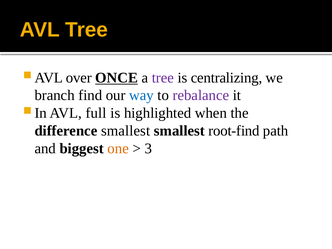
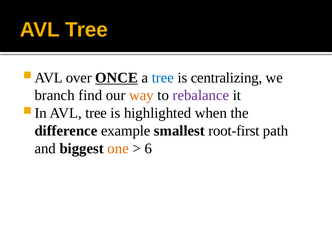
tree at (163, 78) colour: purple -> blue
way colour: blue -> orange
full at (96, 113): full -> tree
difference smallest: smallest -> example
root-find: root-find -> root-first
3: 3 -> 6
